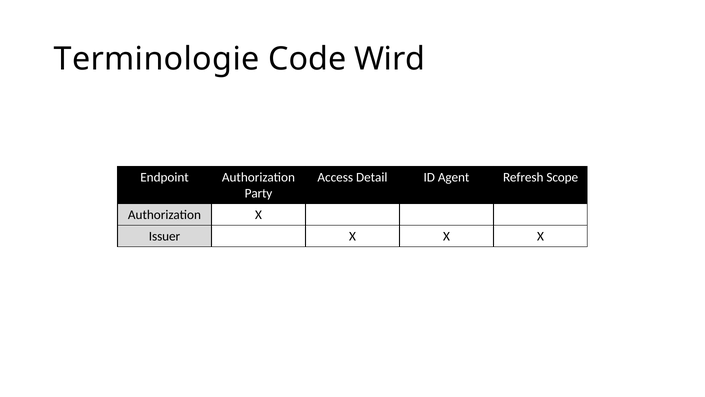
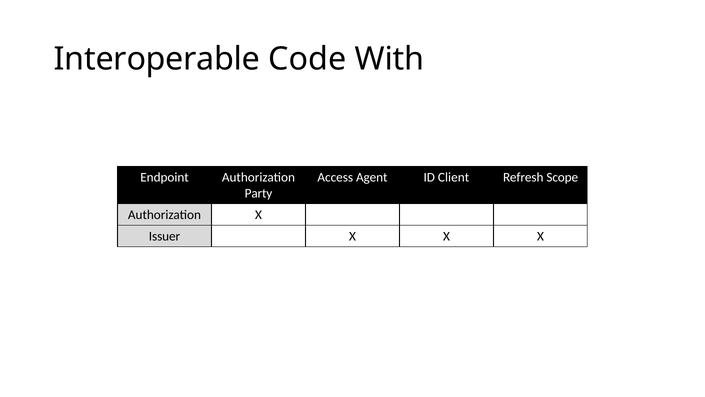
Terminologie: Terminologie -> Interoperable
Wird: Wird -> With
Detail: Detail -> Agent
Agent: Agent -> Client
